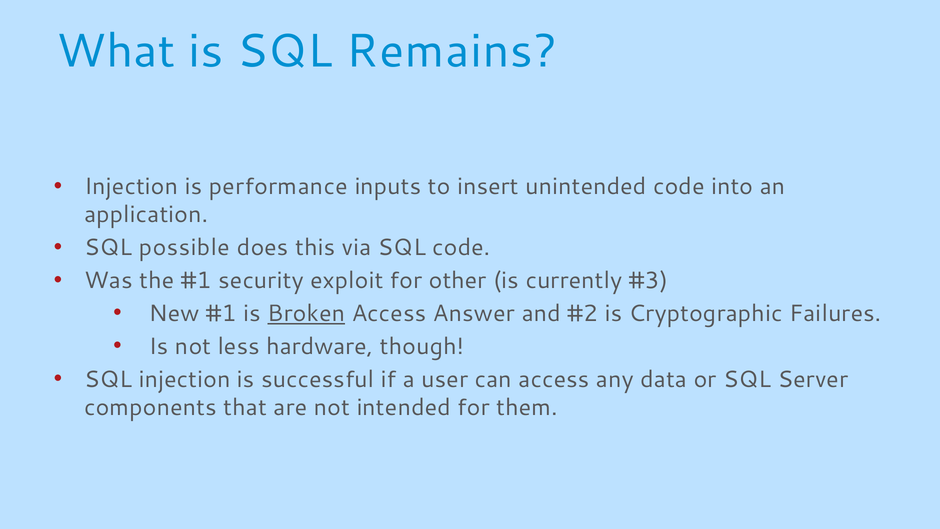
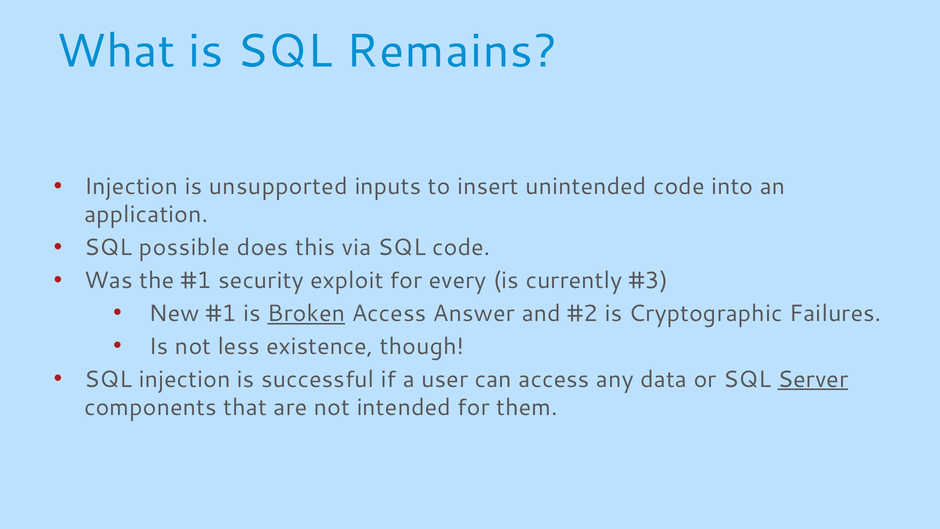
performance: performance -> unsupported
other: other -> every
hardware: hardware -> existence
Server underline: none -> present
